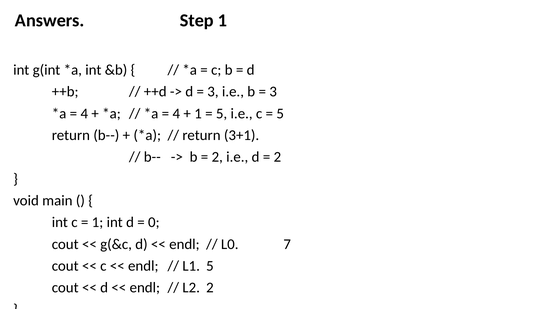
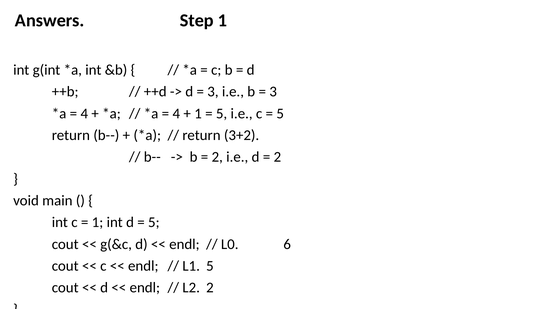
3+1: 3+1 -> 3+2
0 at (154, 223): 0 -> 5
7: 7 -> 6
